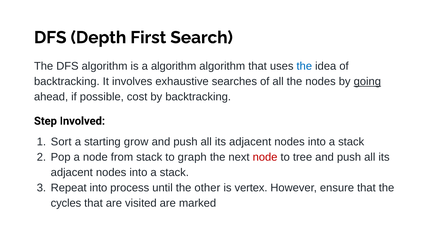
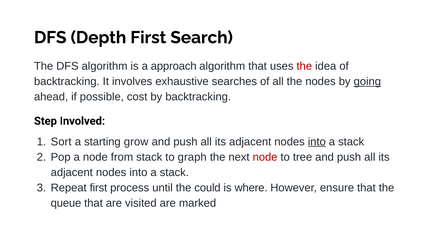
a algorithm: algorithm -> approach
the at (304, 66) colour: blue -> red
into at (317, 142) underline: none -> present
Repeat into: into -> first
other: other -> could
vertex: vertex -> where
cycles: cycles -> queue
